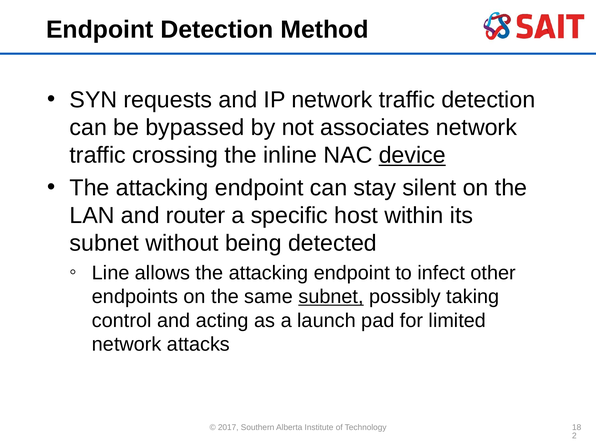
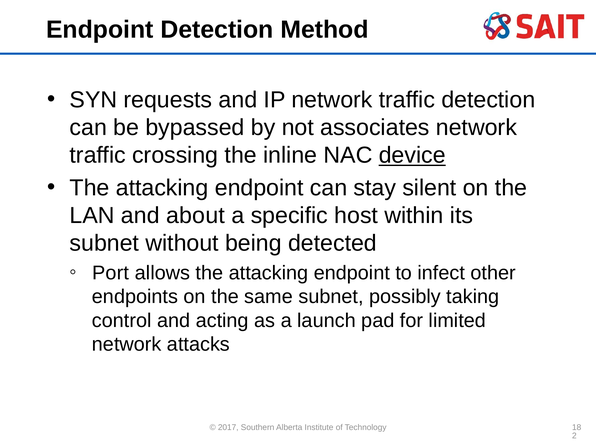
router: router -> about
Line: Line -> Port
subnet at (331, 297) underline: present -> none
